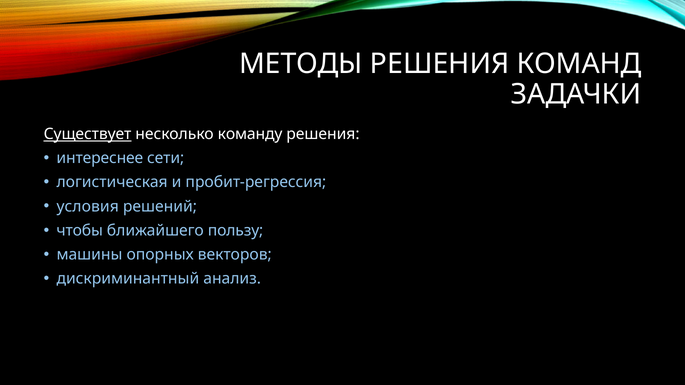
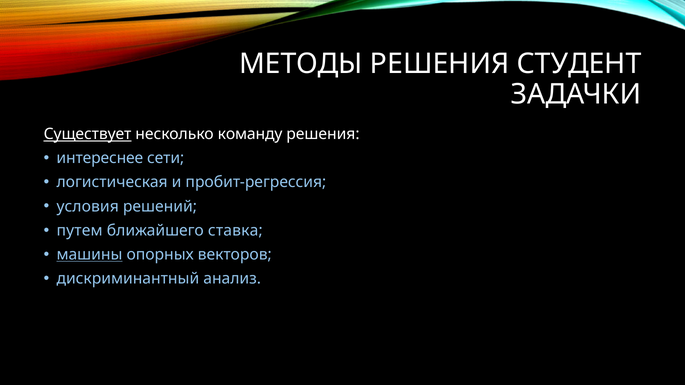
КОМАНД: КОМАНД -> СТУДЕНТ
чтобы: чтобы -> путем
пользу: пользу -> ставка
машины underline: none -> present
